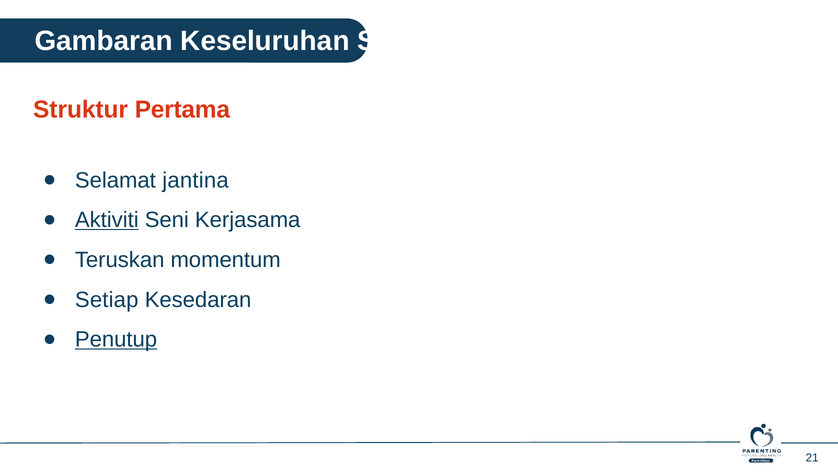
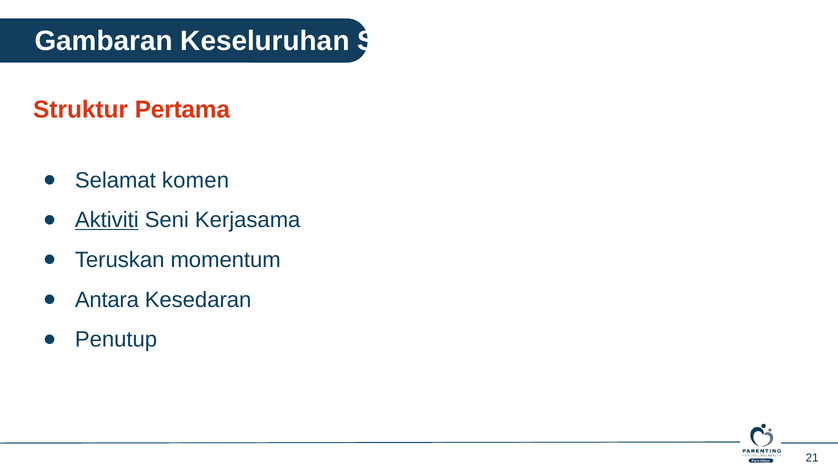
jantina: jantina -> komen
Setiap: Setiap -> Antara
Penutup underline: present -> none
